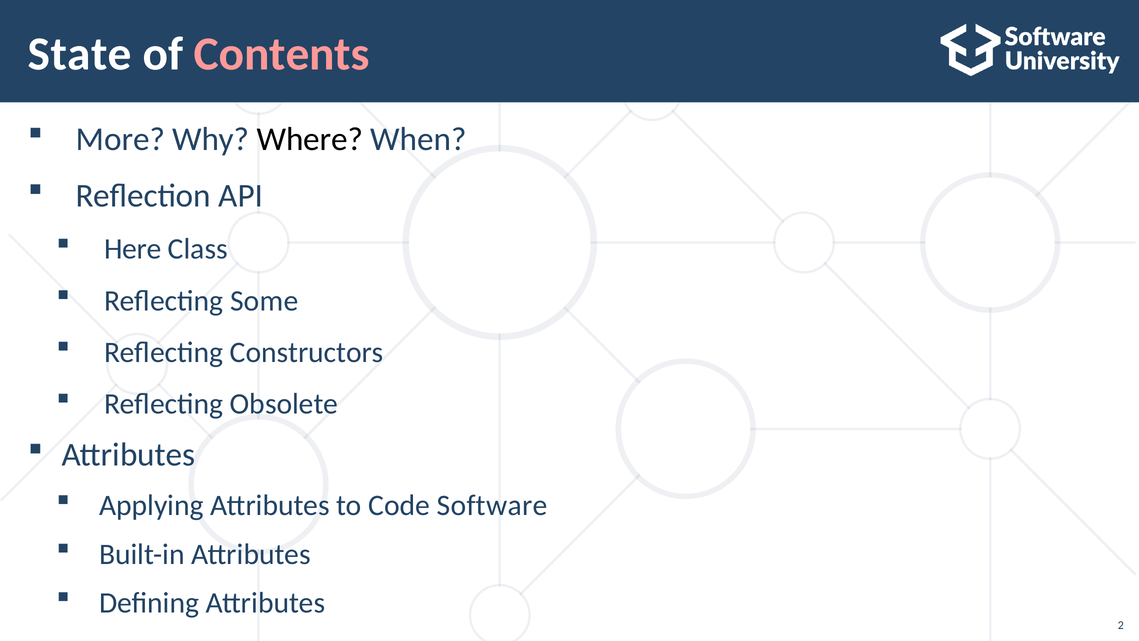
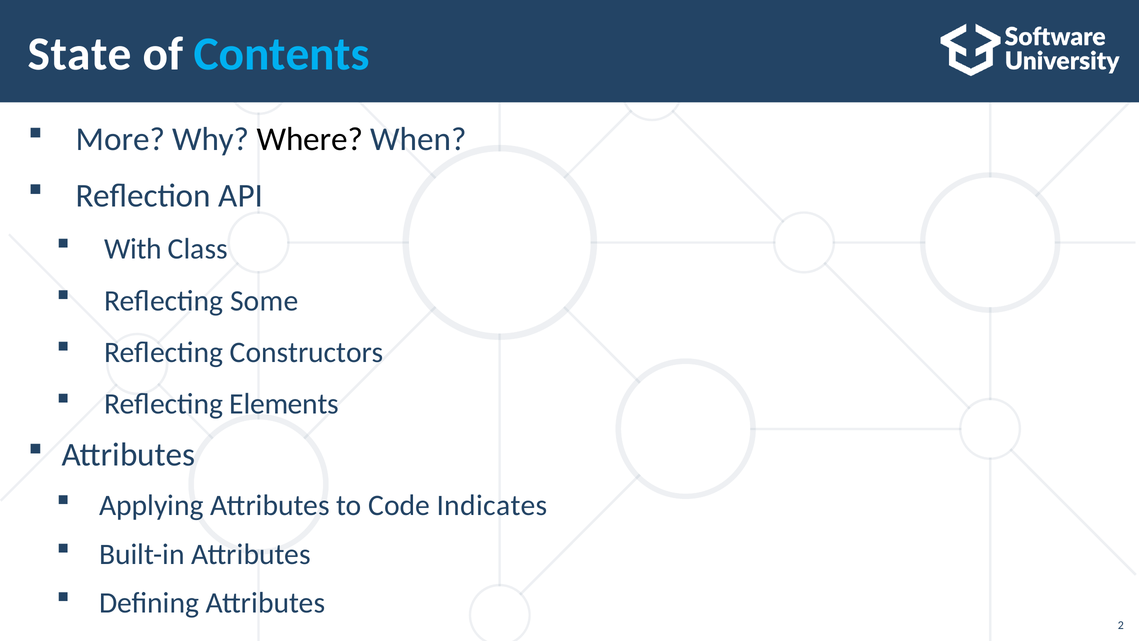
Contents colour: pink -> light blue
Here: Here -> With
Obsolete: Obsolete -> Elements
Software: Software -> Indicates
